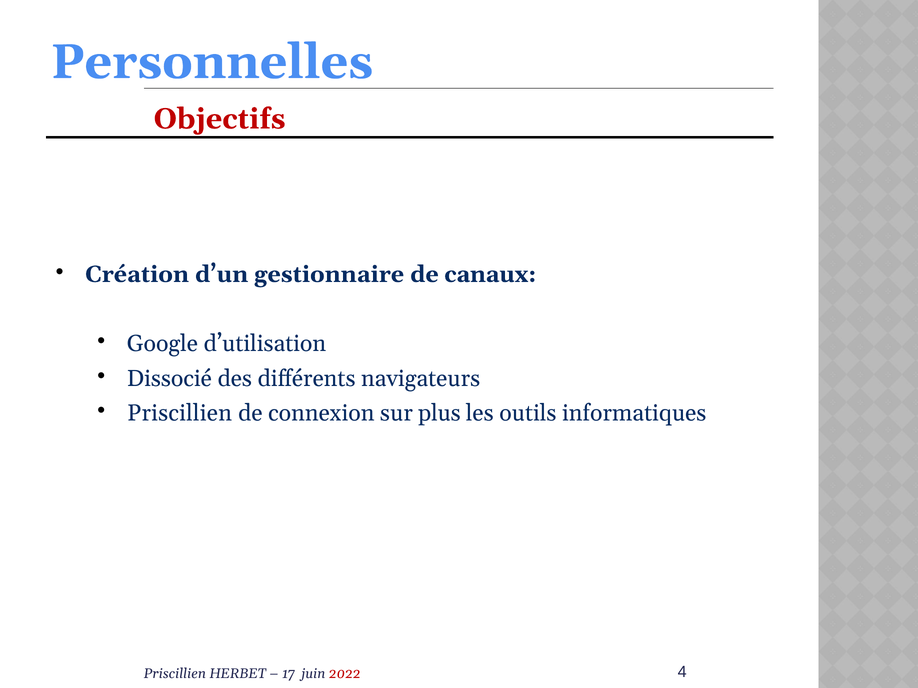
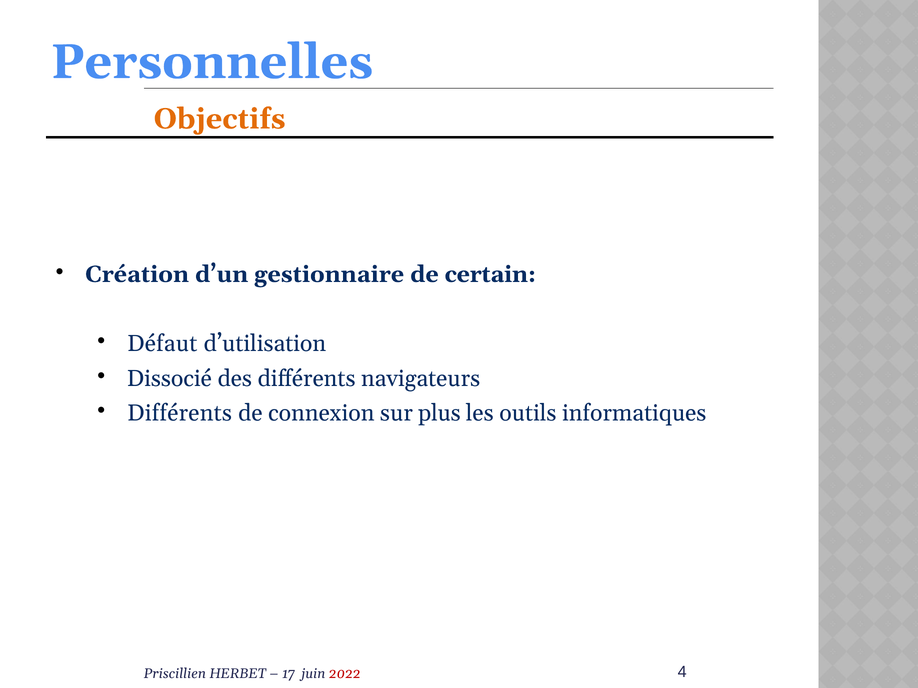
Objectifs colour: red -> orange
canaux: canaux -> certain
Google: Google -> Défaut
Priscillien at (180, 413): Priscillien -> Différents
